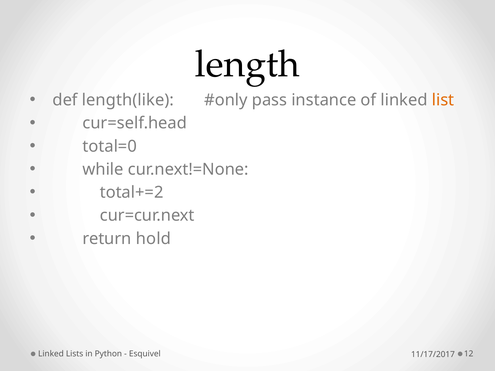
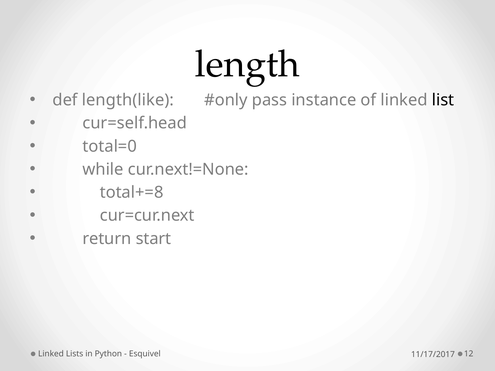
list colour: orange -> black
total+=2: total+=2 -> total+=8
hold: hold -> start
